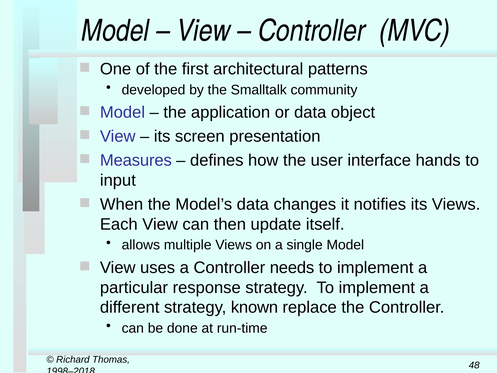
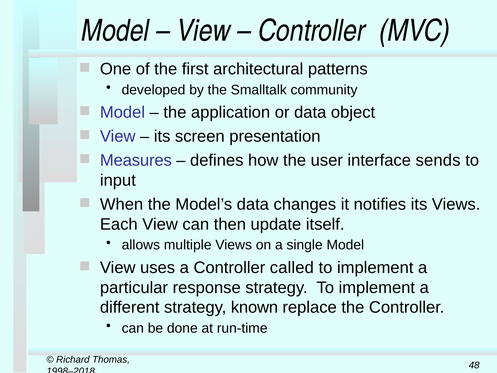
hands: hands -> sends
needs: needs -> called
